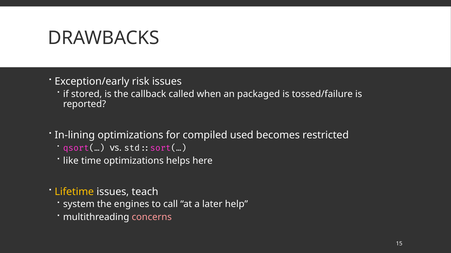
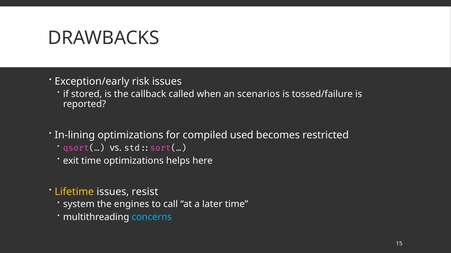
packaged: packaged -> scenarios
like: like -> exit
teach: teach -> resist
later help: help -> time
concerns colour: pink -> light blue
